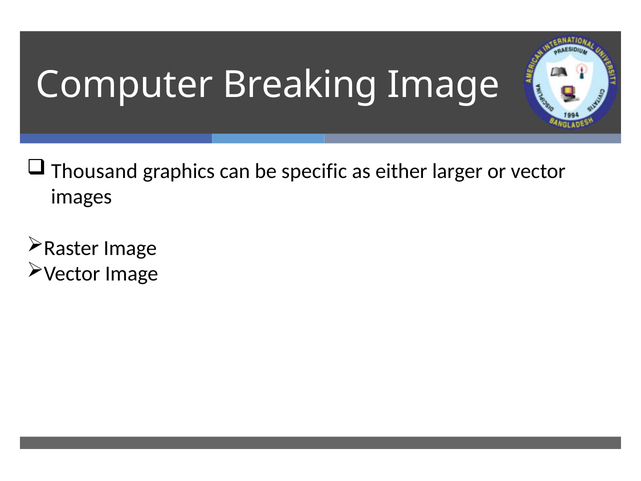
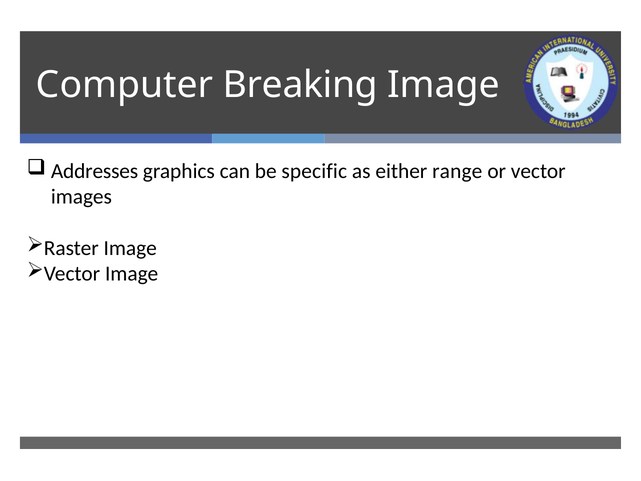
Thousand: Thousand -> Addresses
larger: larger -> range
